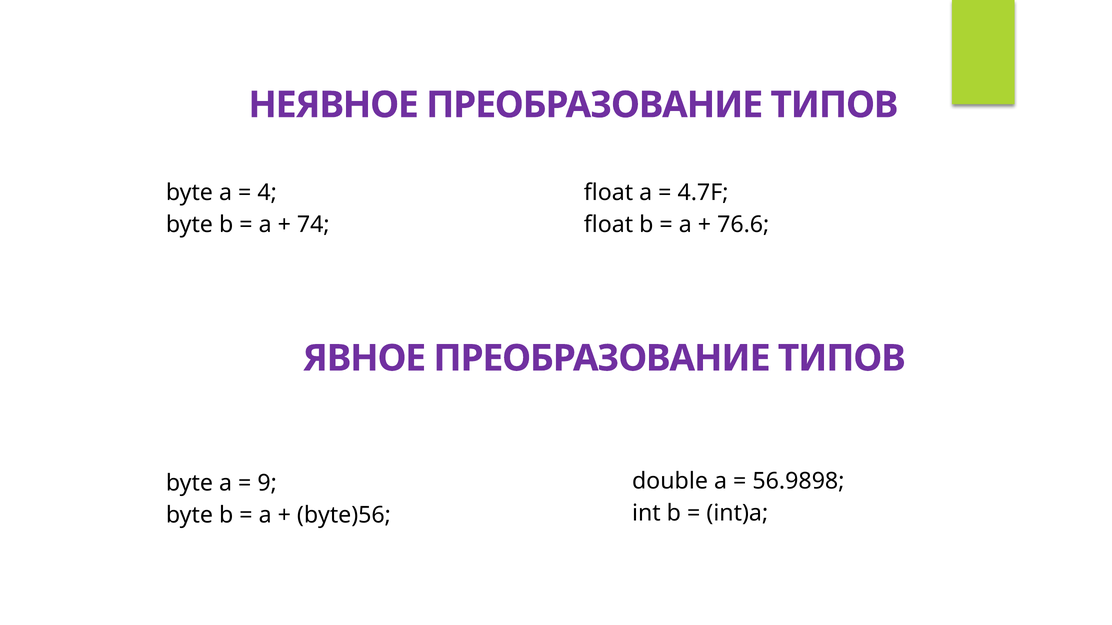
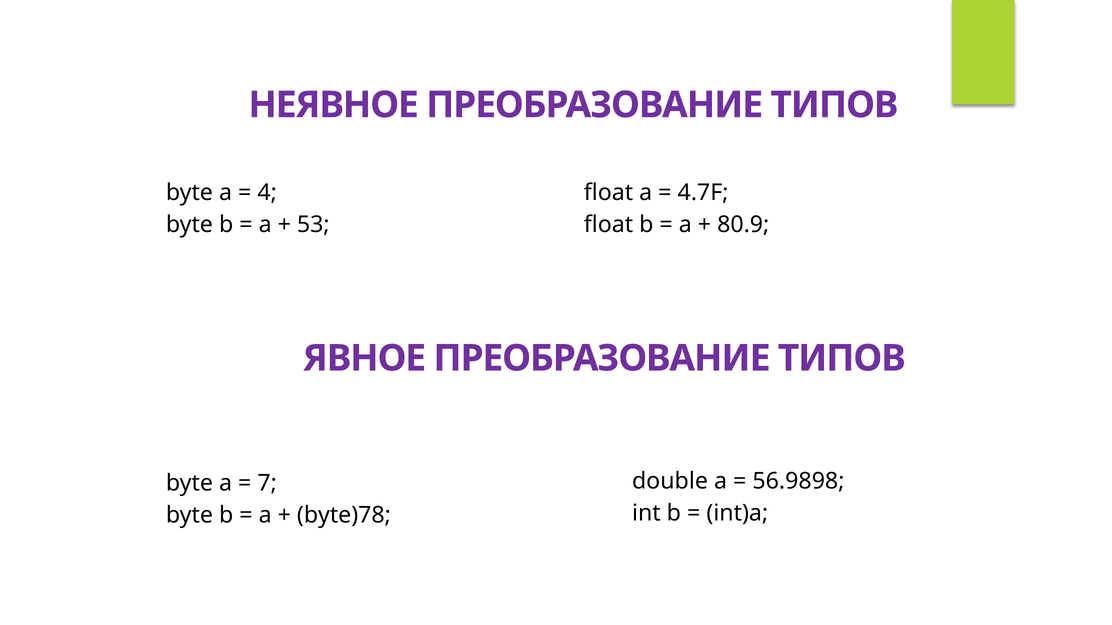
74: 74 -> 53
76.6: 76.6 -> 80.9
9: 9 -> 7
byte)56: byte)56 -> byte)78
